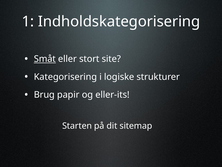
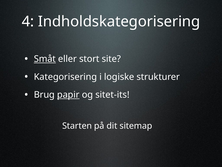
1: 1 -> 4
papir underline: none -> present
eller-its: eller-its -> sitet-its
